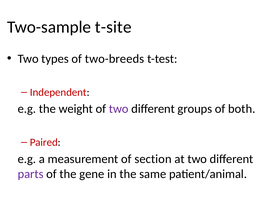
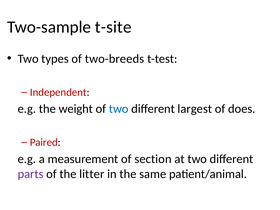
two at (119, 109) colour: purple -> blue
groups: groups -> largest
both: both -> does
gene: gene -> litter
